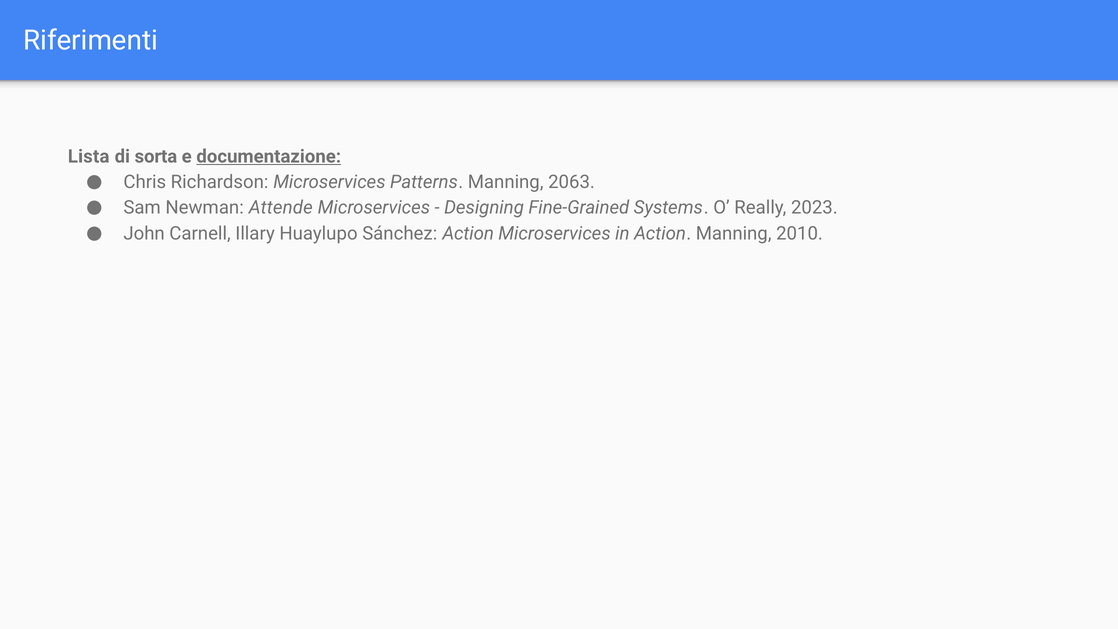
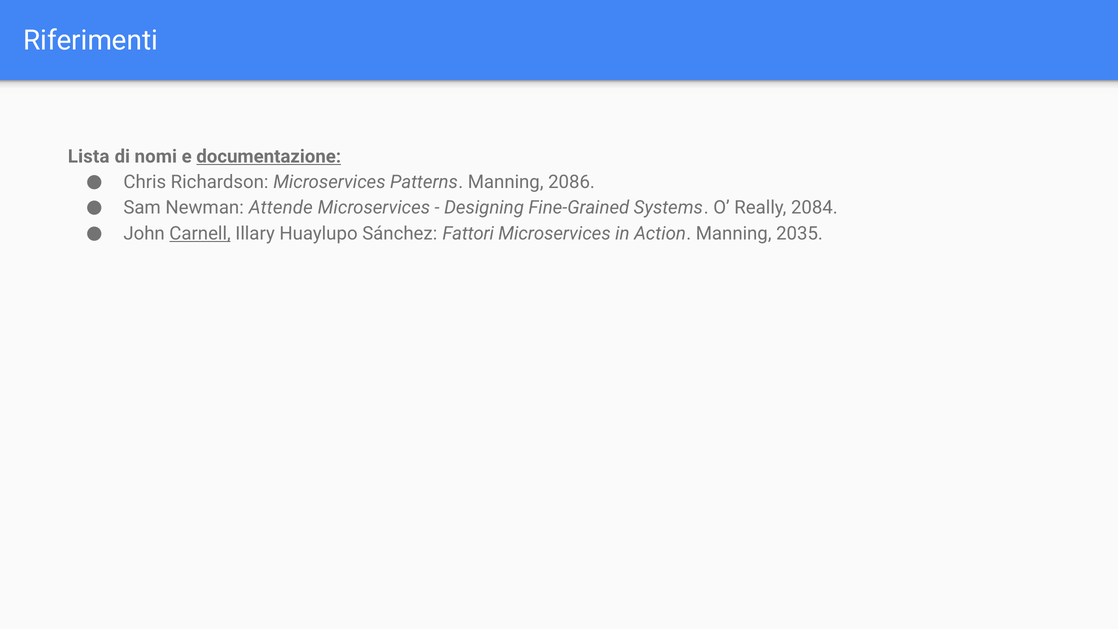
sorta: sorta -> nomi
2063: 2063 -> 2086
2023: 2023 -> 2084
Carnell underline: none -> present
Sánchez Action: Action -> Fattori
2010: 2010 -> 2035
